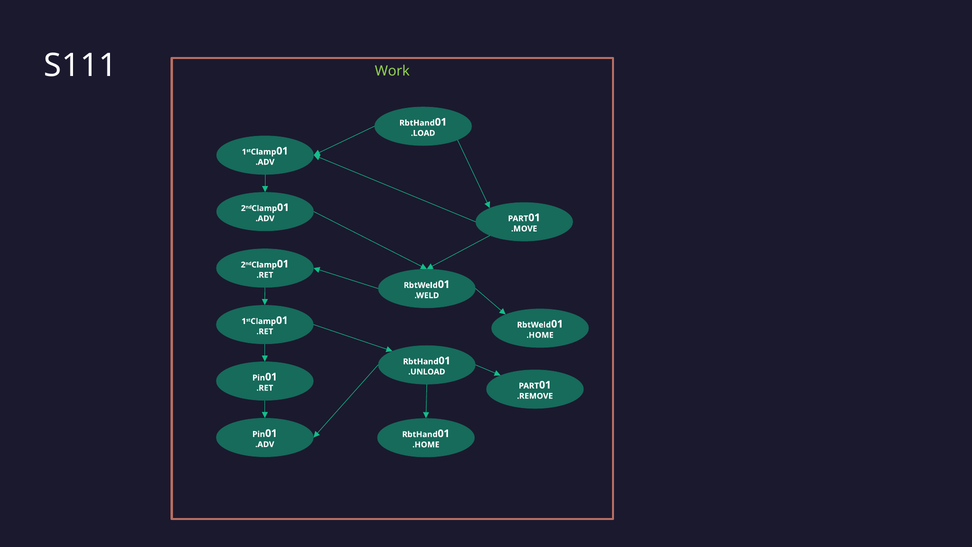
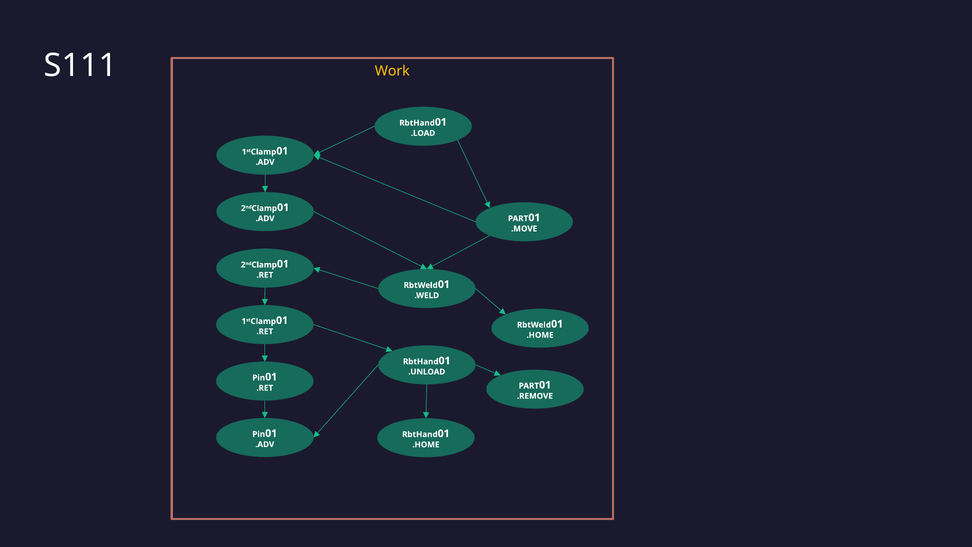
Work colour: light green -> yellow
